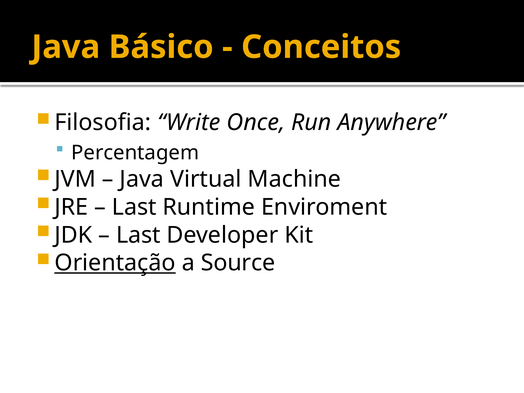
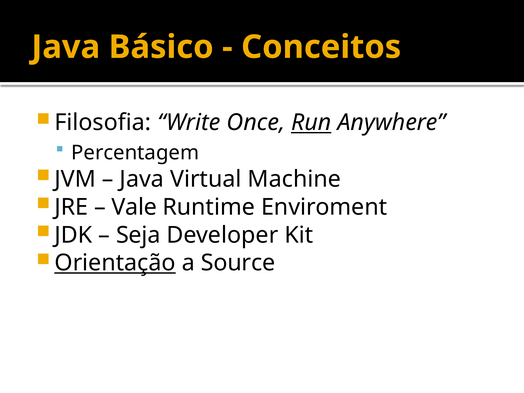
Run underline: none -> present
Last at (134, 207): Last -> Vale
Last at (138, 235): Last -> Seja
